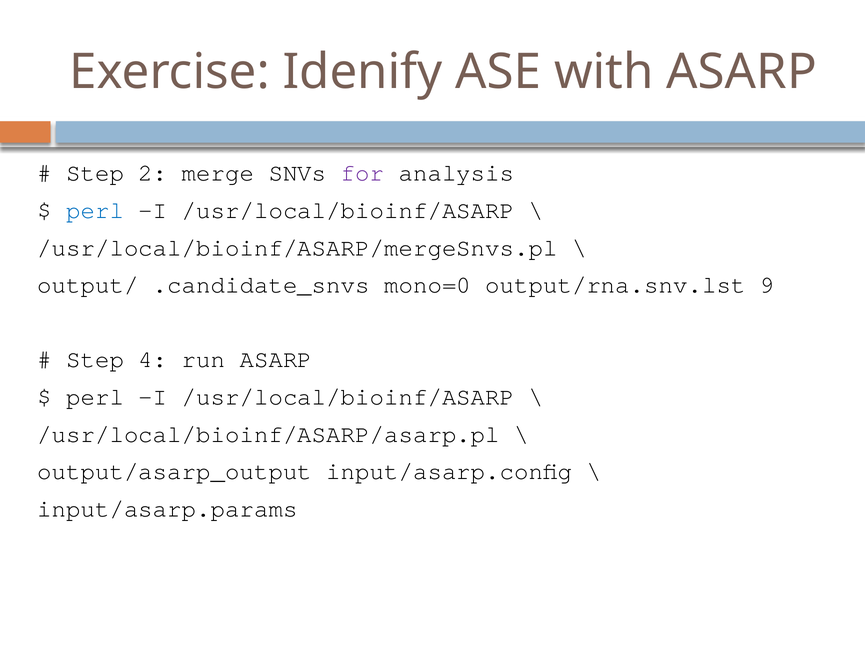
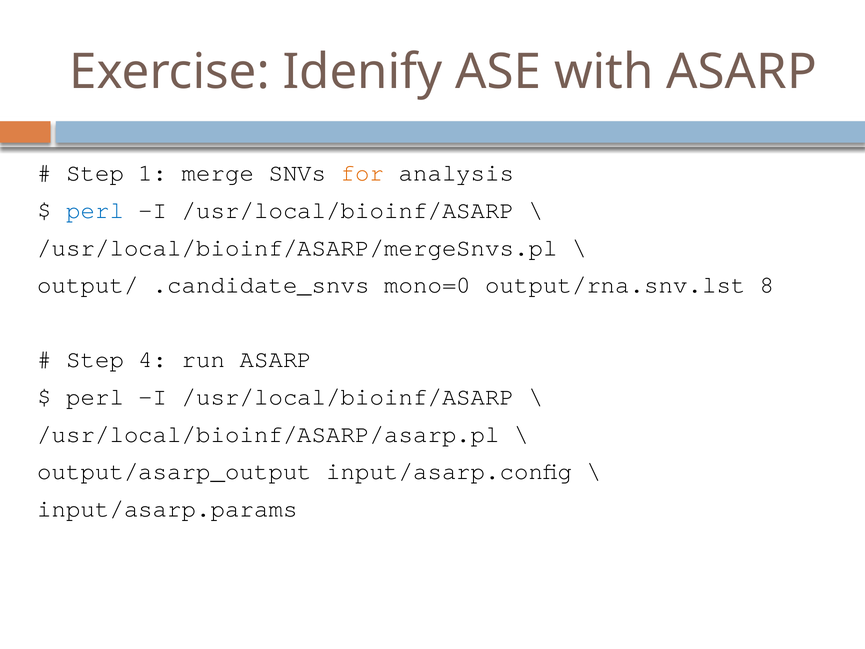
2: 2 -> 1
for colour: purple -> orange
9: 9 -> 8
